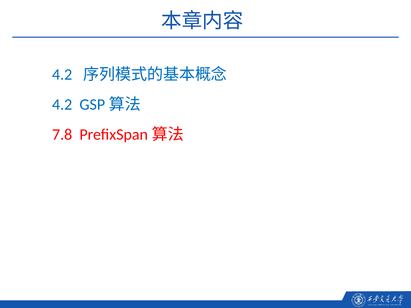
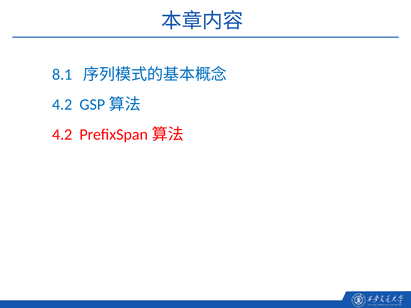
4.2 at (62, 75): 4.2 -> 8.1
7.8 at (62, 135): 7.8 -> 4.2
